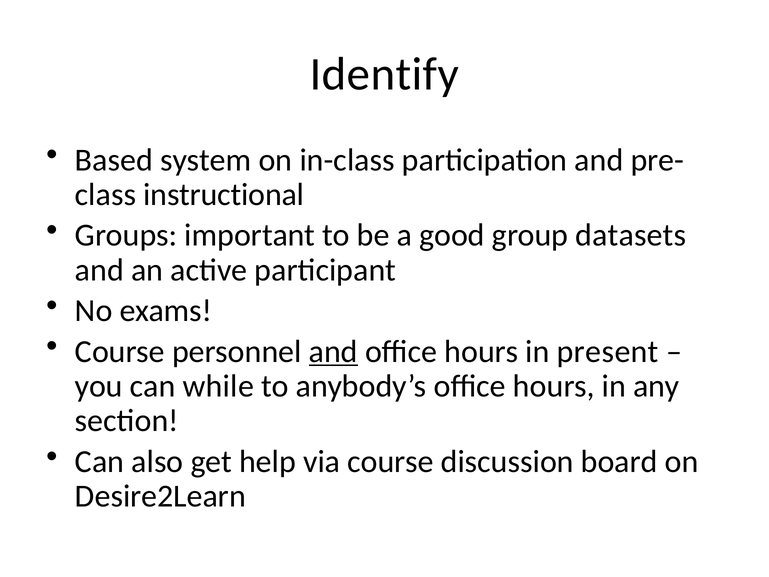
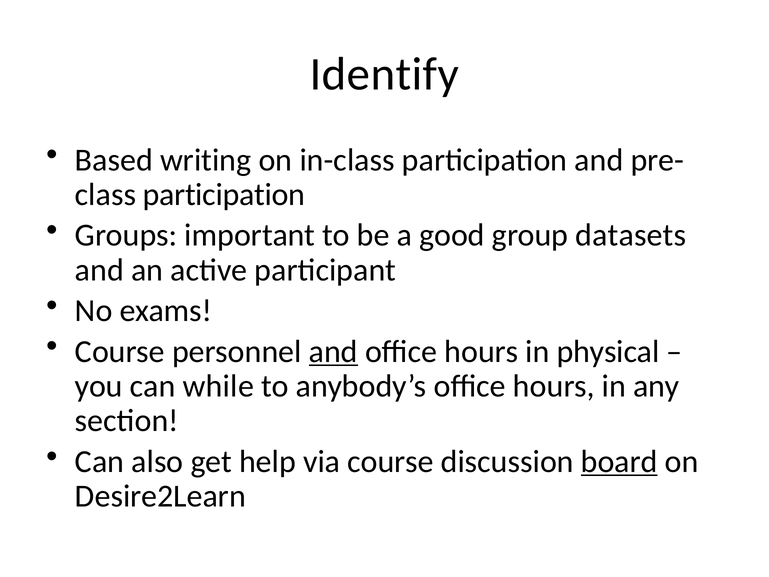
system: system -> writing
instructional at (224, 194): instructional -> participation
present: present -> physical
board underline: none -> present
